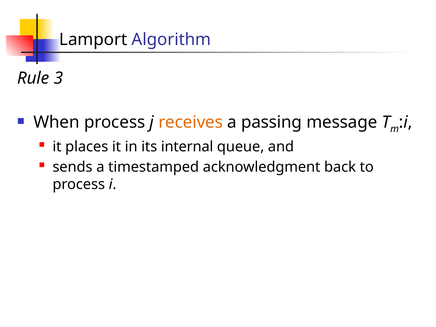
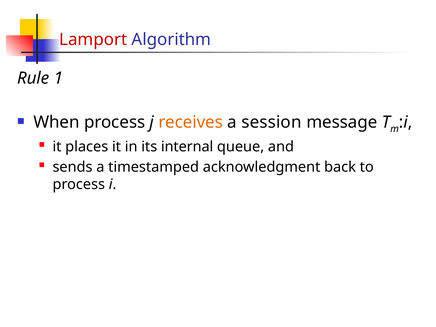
Lamport colour: black -> red
3: 3 -> 1
passing: passing -> session
